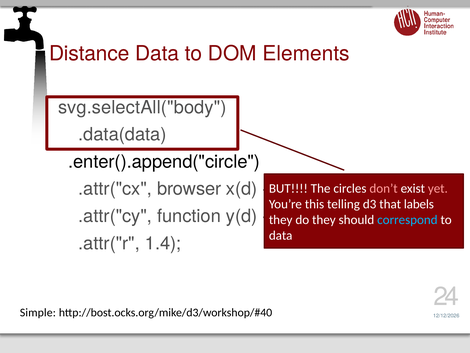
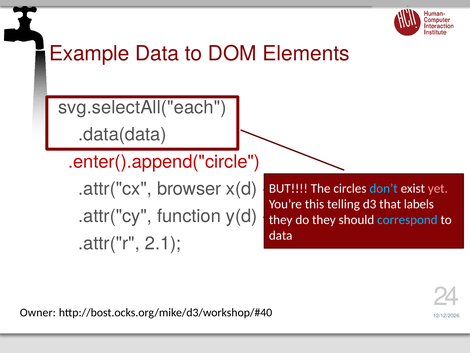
Distance: Distance -> Example
svg.selectAll("body: svg.selectAll("body -> svg.selectAll("each
.enter().append("circle colour: black -> red
don’t colour: pink -> light blue
1.4: 1.4 -> 2.1
Simple: Simple -> Owner
